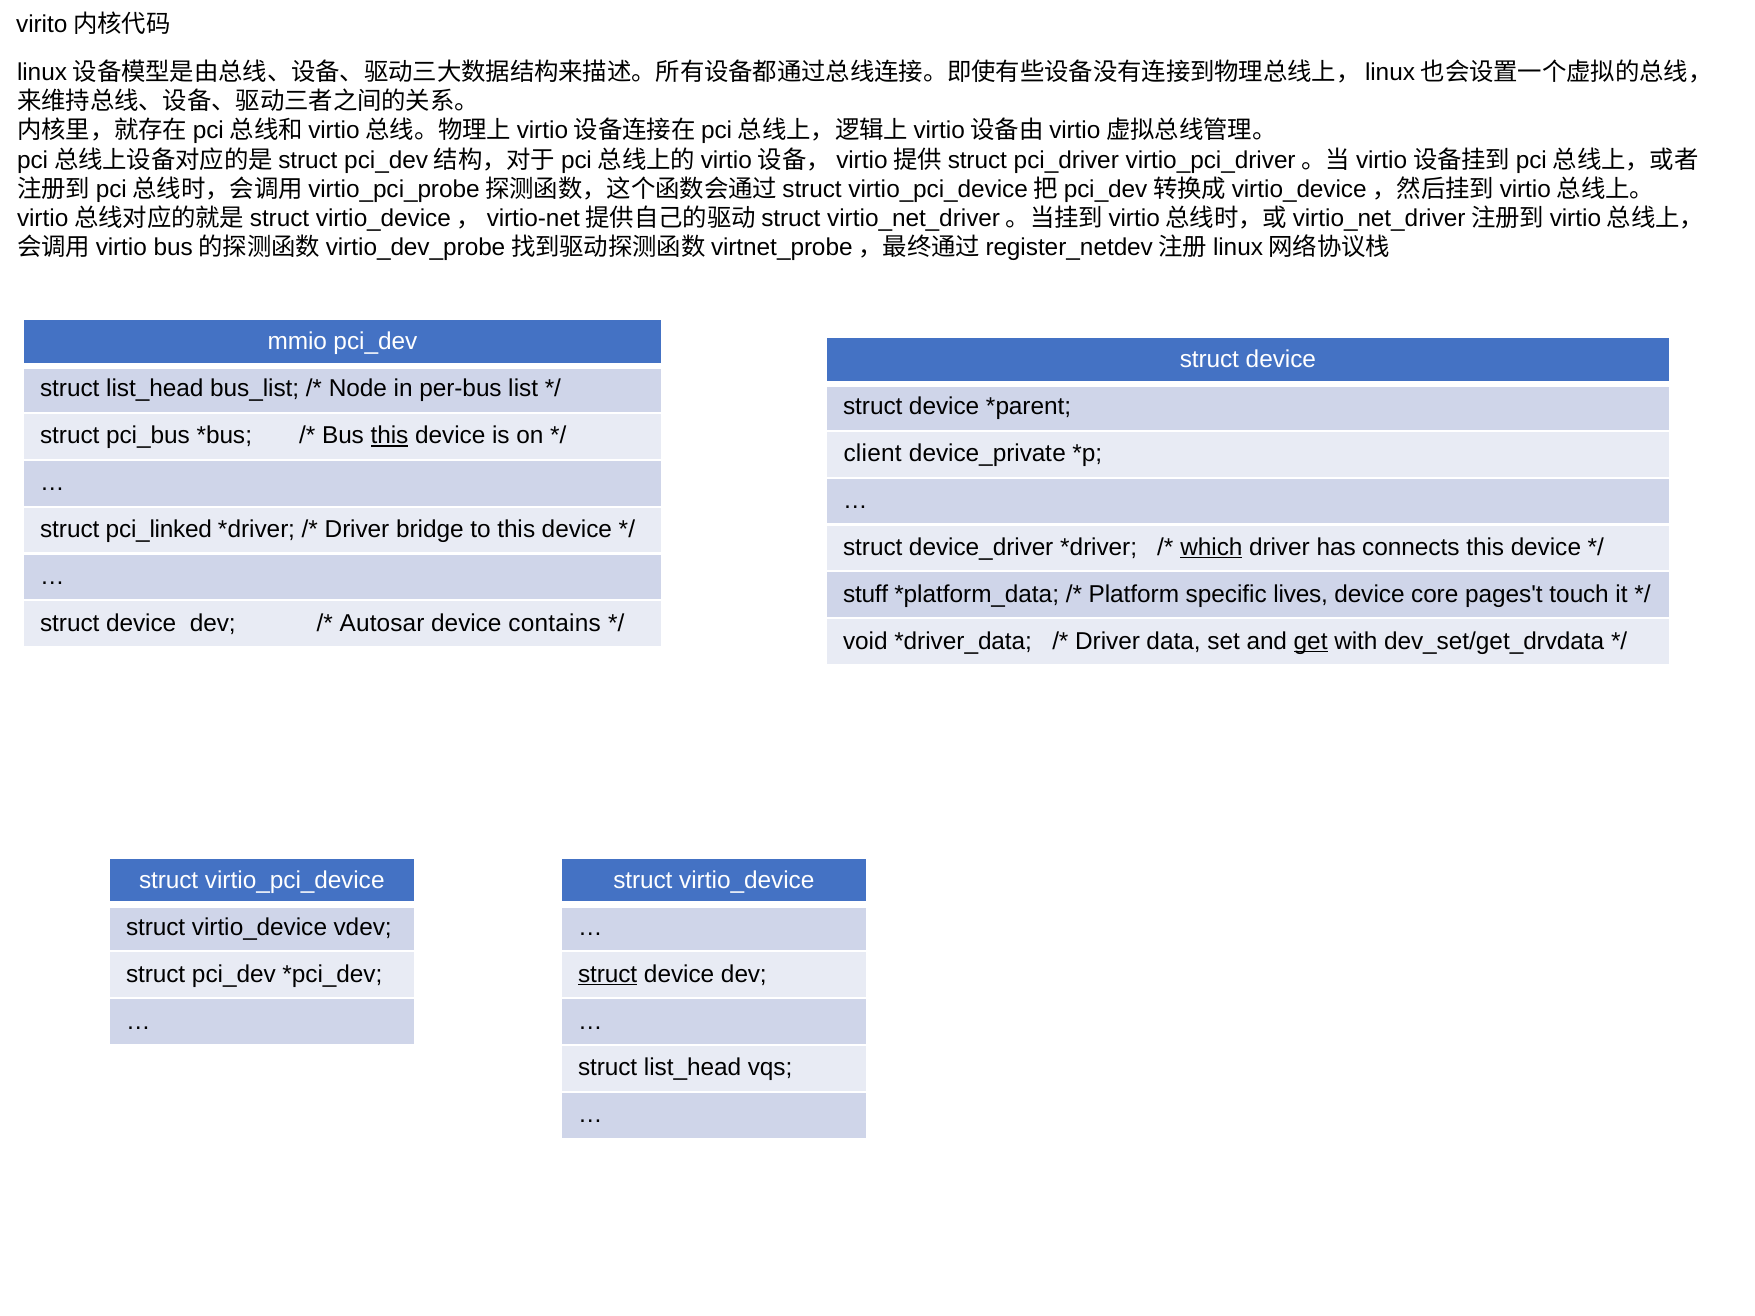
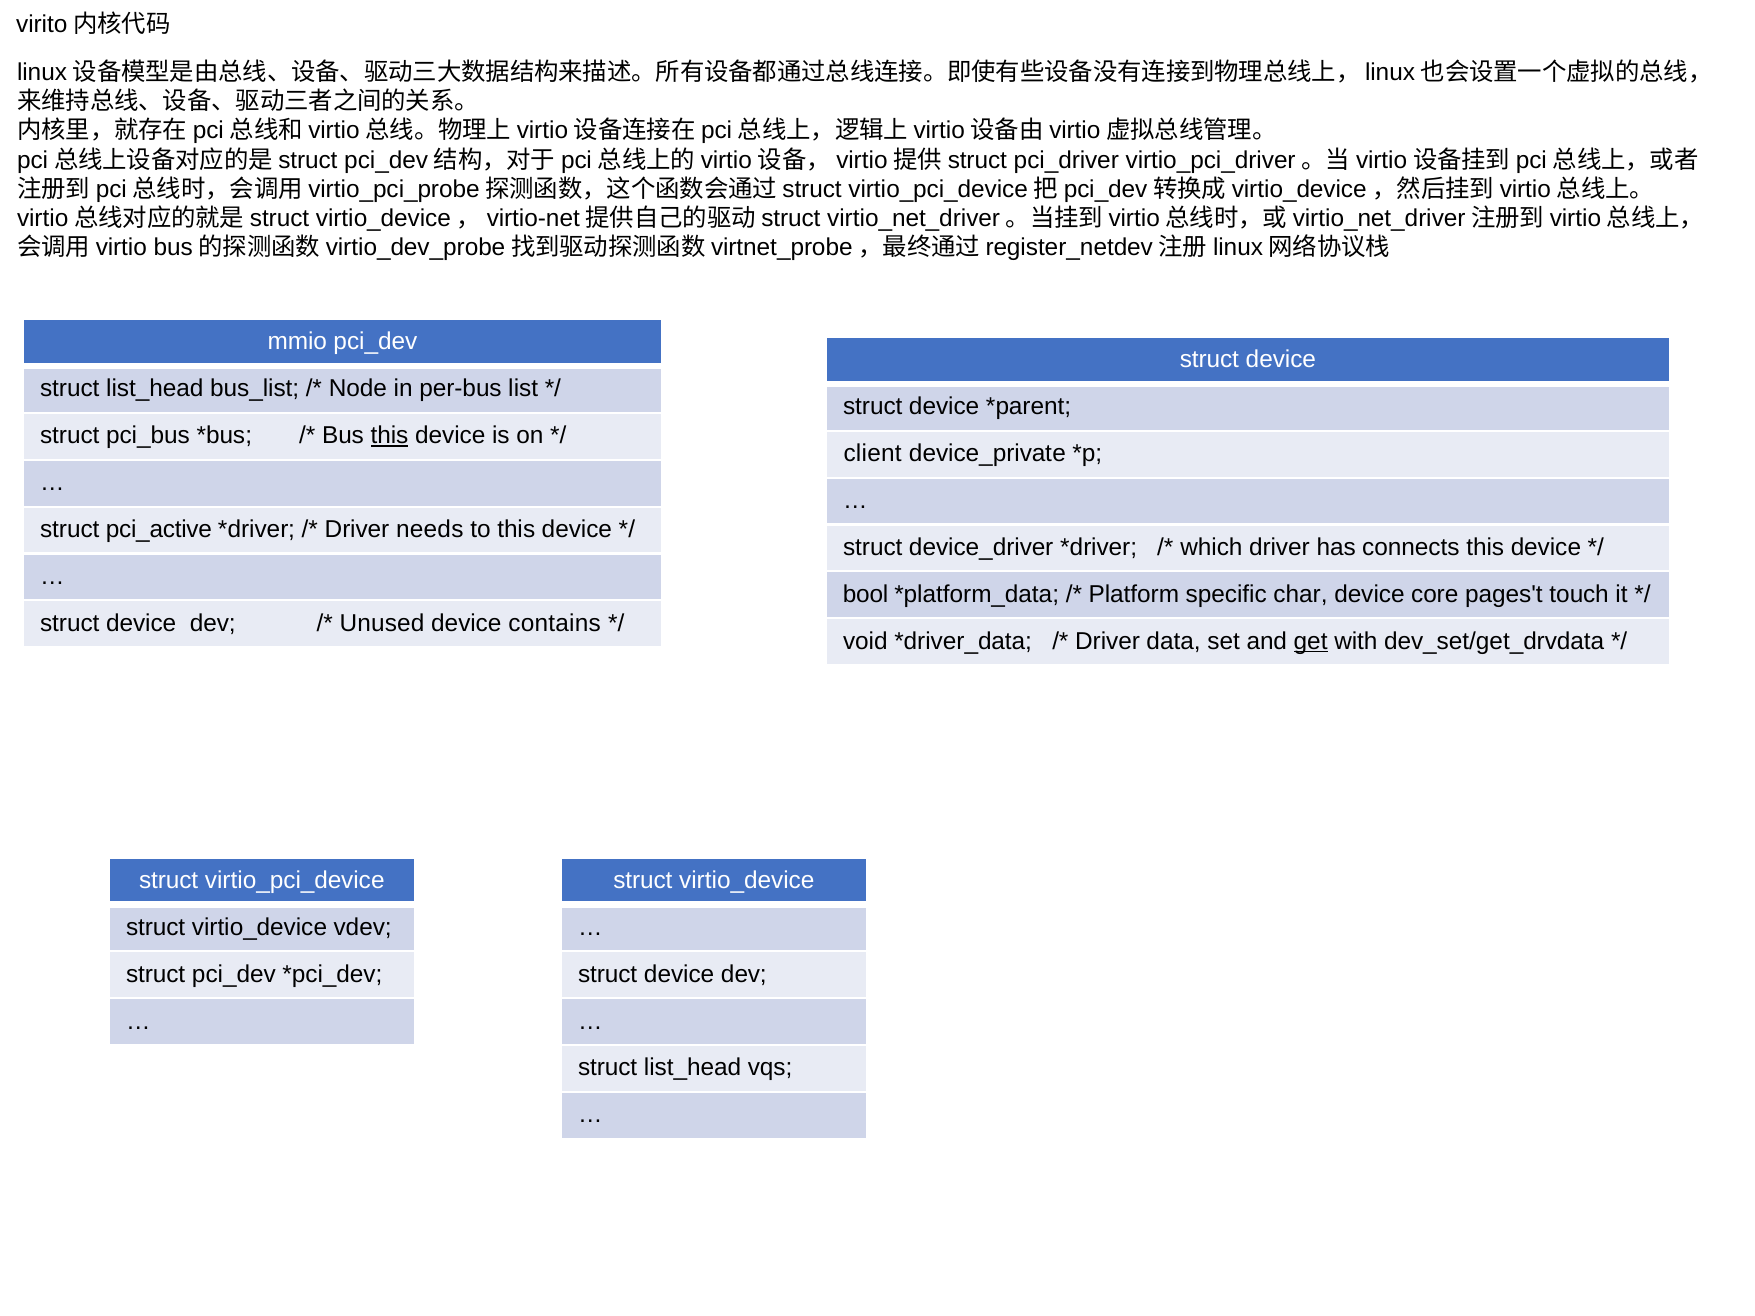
pci_linked: pci_linked -> pci_active
bridge: bridge -> needs
which underline: present -> none
stuff: stuff -> bool
lives: lives -> char
Autosar: Autosar -> Unused
struct at (608, 974) underline: present -> none
